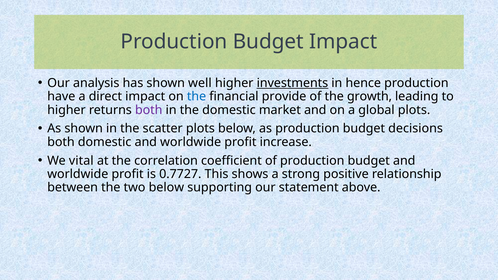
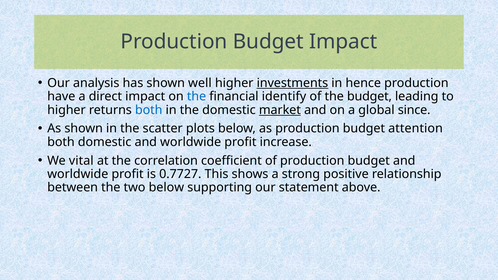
provide: provide -> identify
the growth: growth -> budget
both at (149, 110) colour: purple -> blue
market underline: none -> present
global plots: plots -> since
decisions: decisions -> attention
